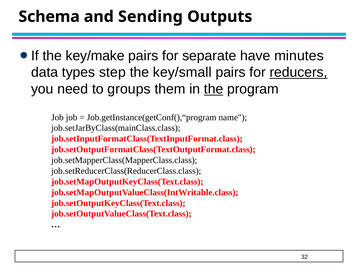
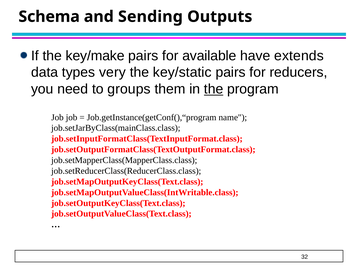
separate: separate -> available
minutes: minutes -> extends
step: step -> very
key/small: key/small -> key/static
reducers underline: present -> none
